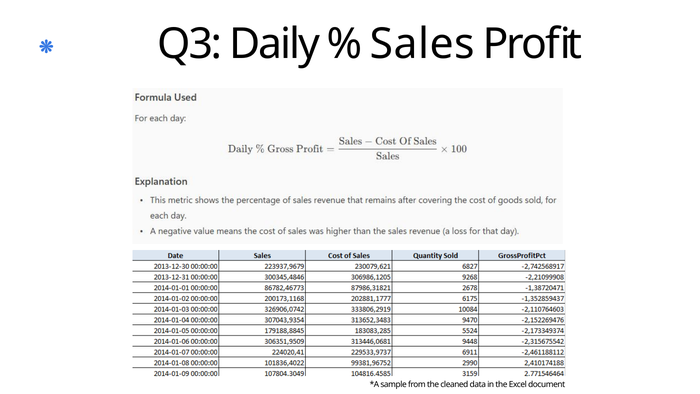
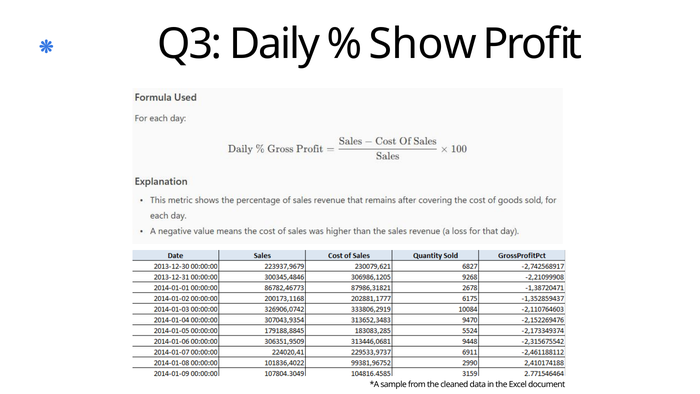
Sales: Sales -> Show
